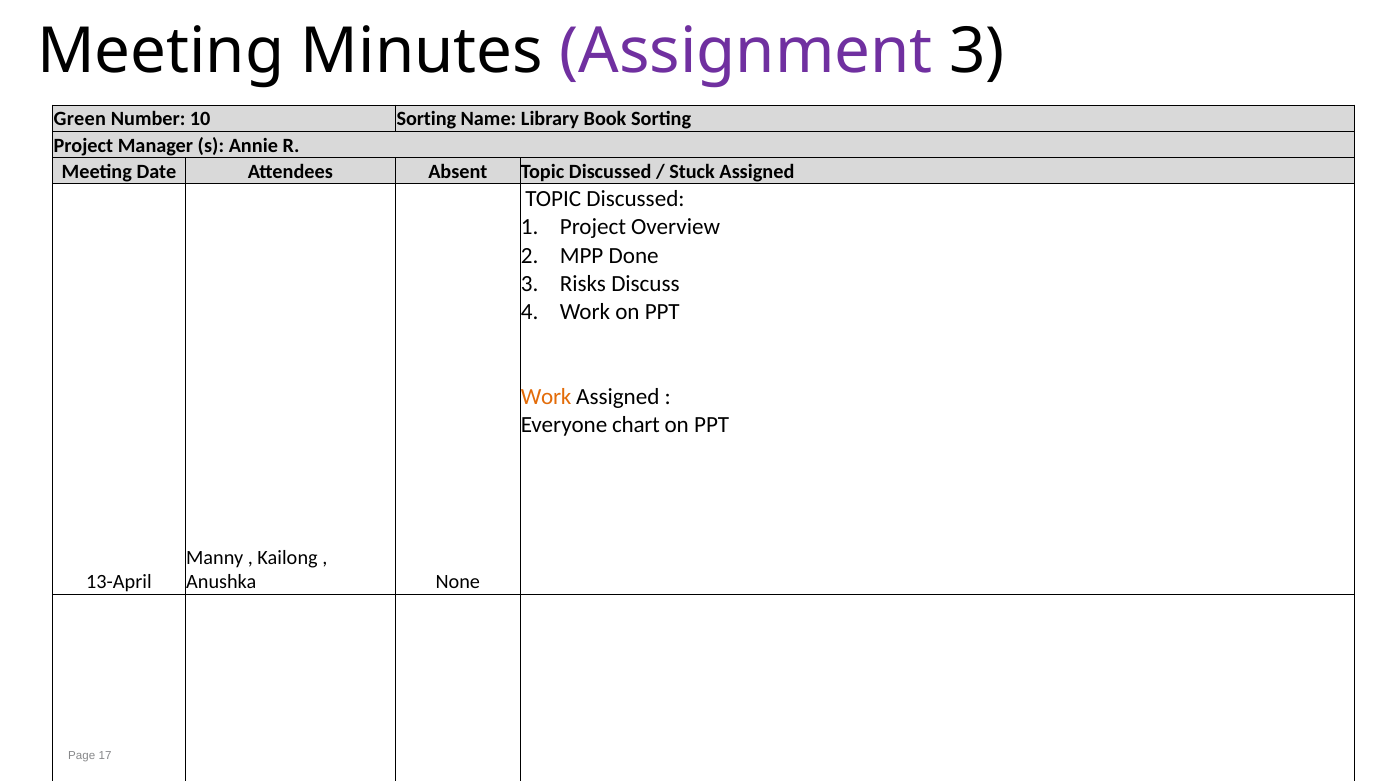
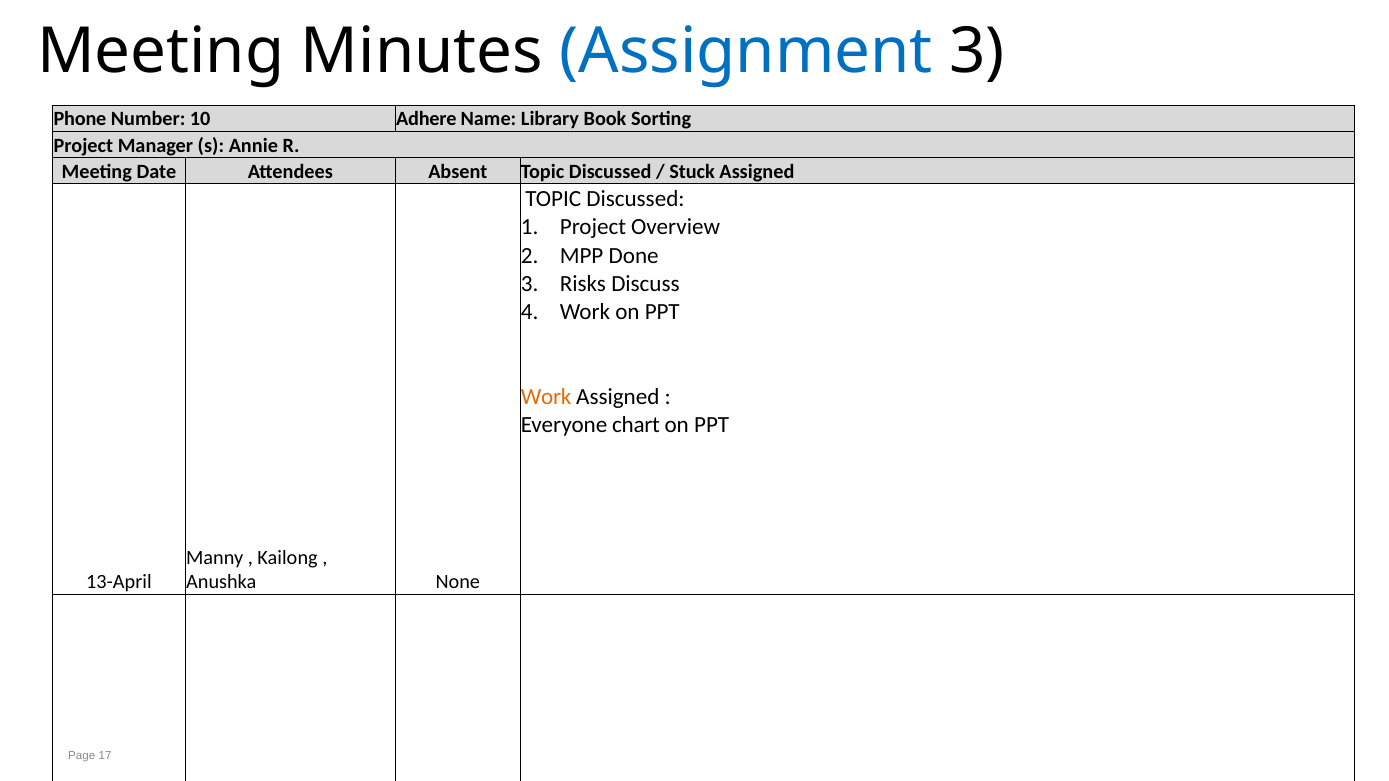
Assignment colour: purple -> blue
Green: Green -> Phone
10 Sorting: Sorting -> Adhere
